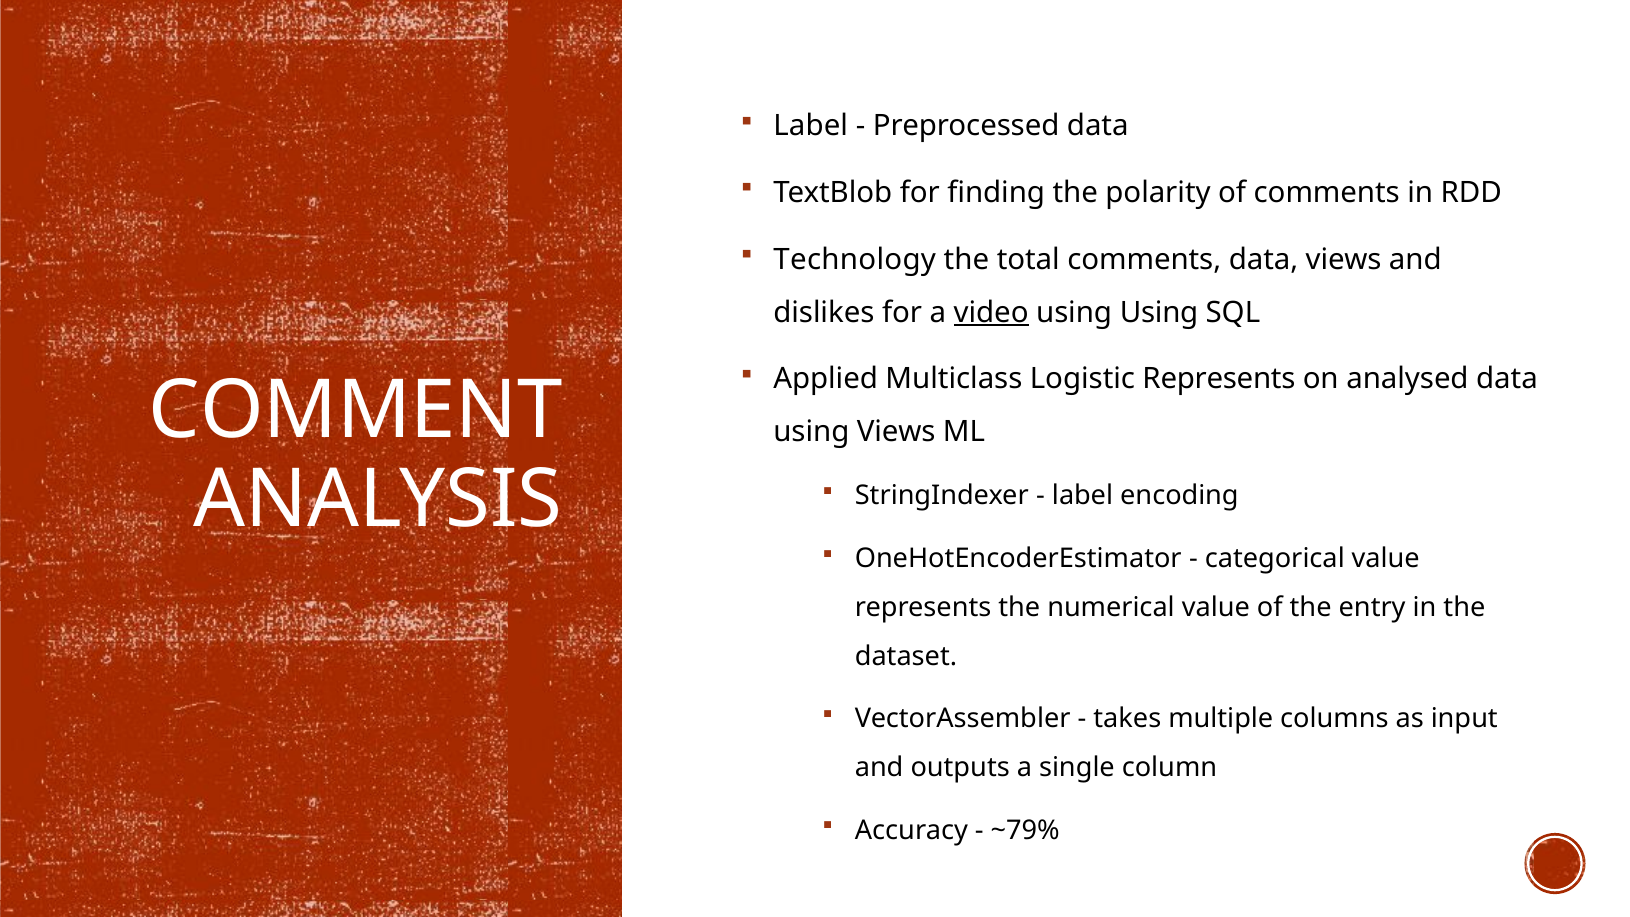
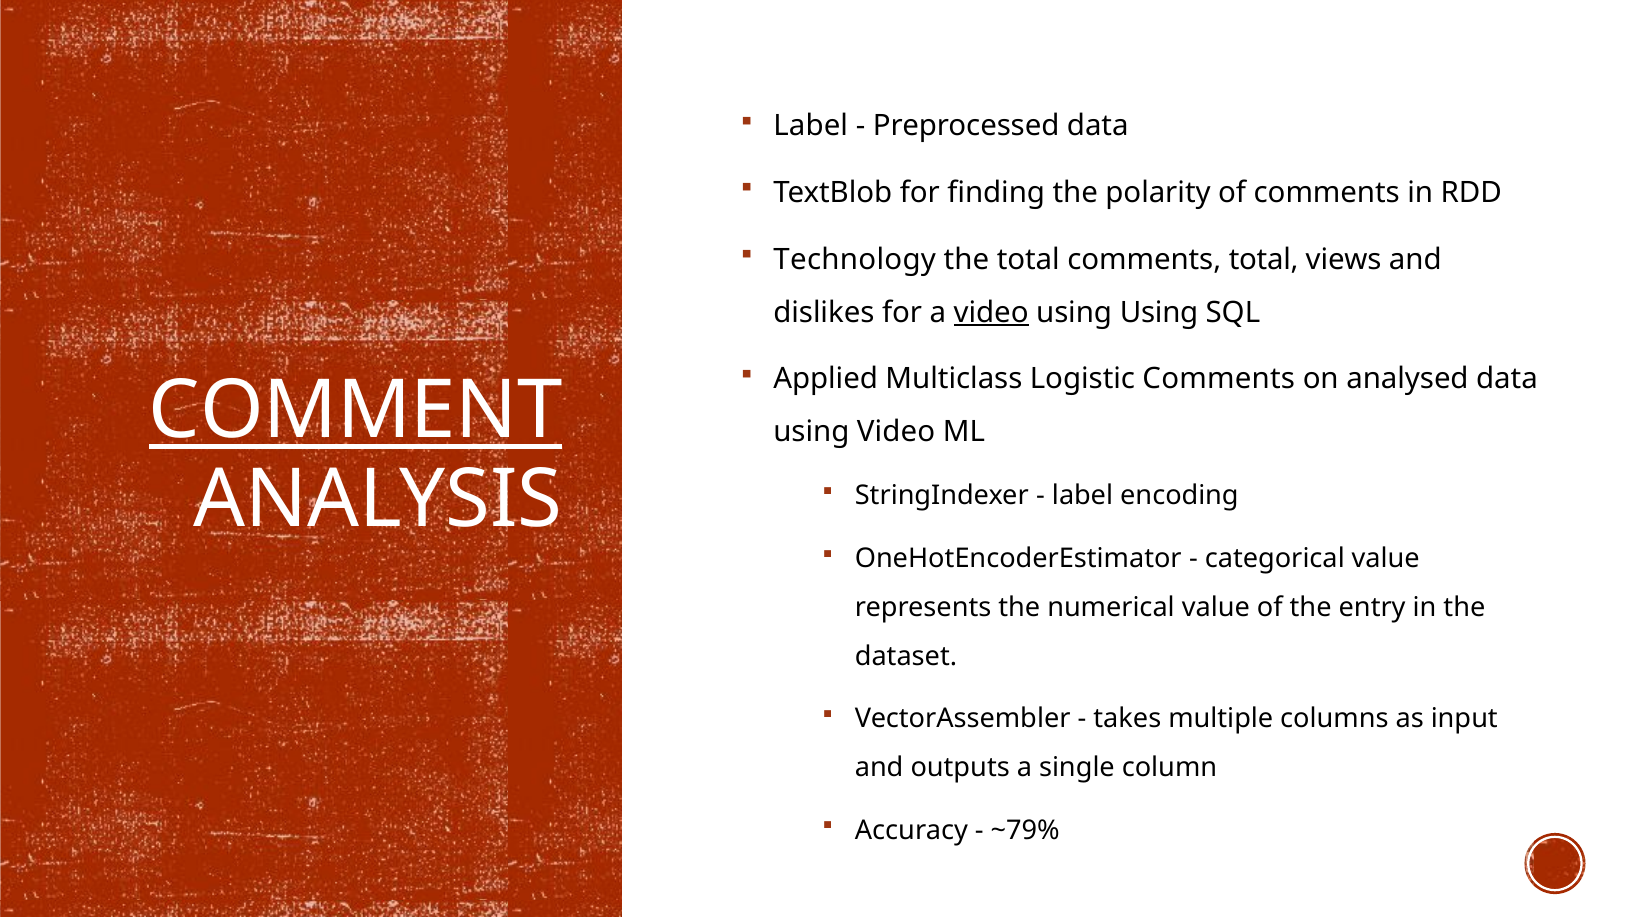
comments data: data -> total
Logistic Represents: Represents -> Comments
COMMENT underline: none -> present
using Views: Views -> Video
